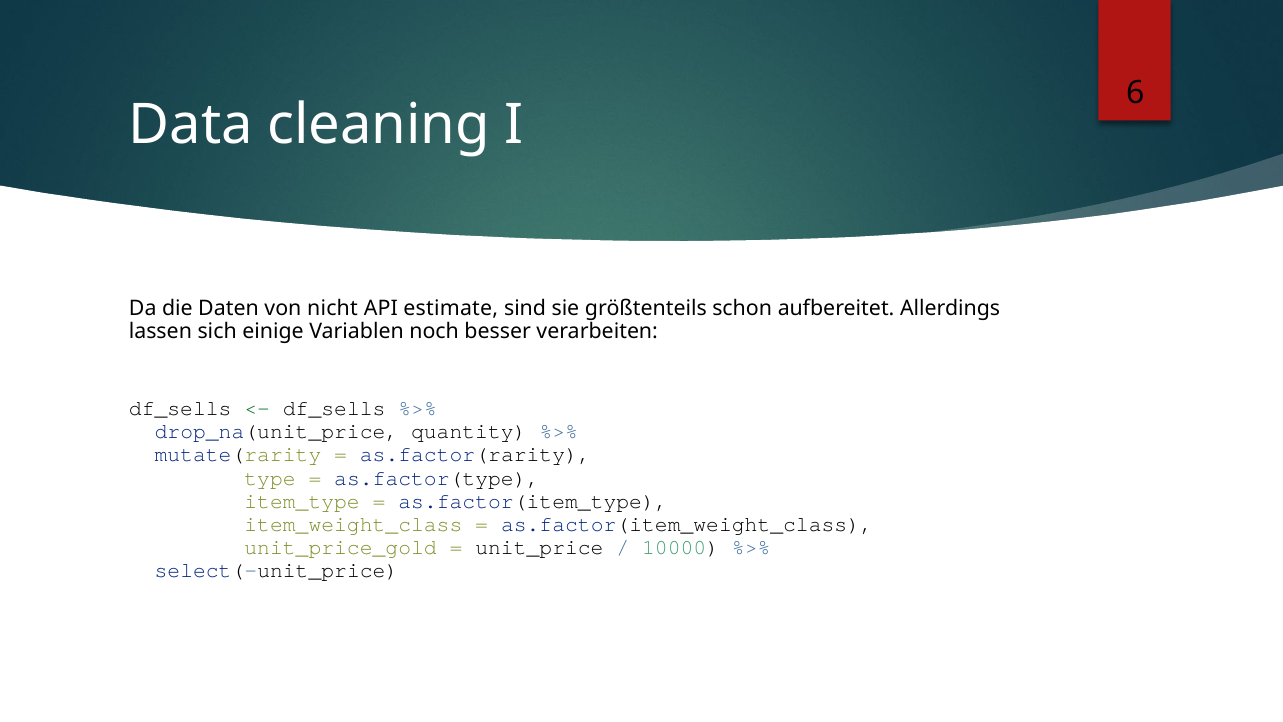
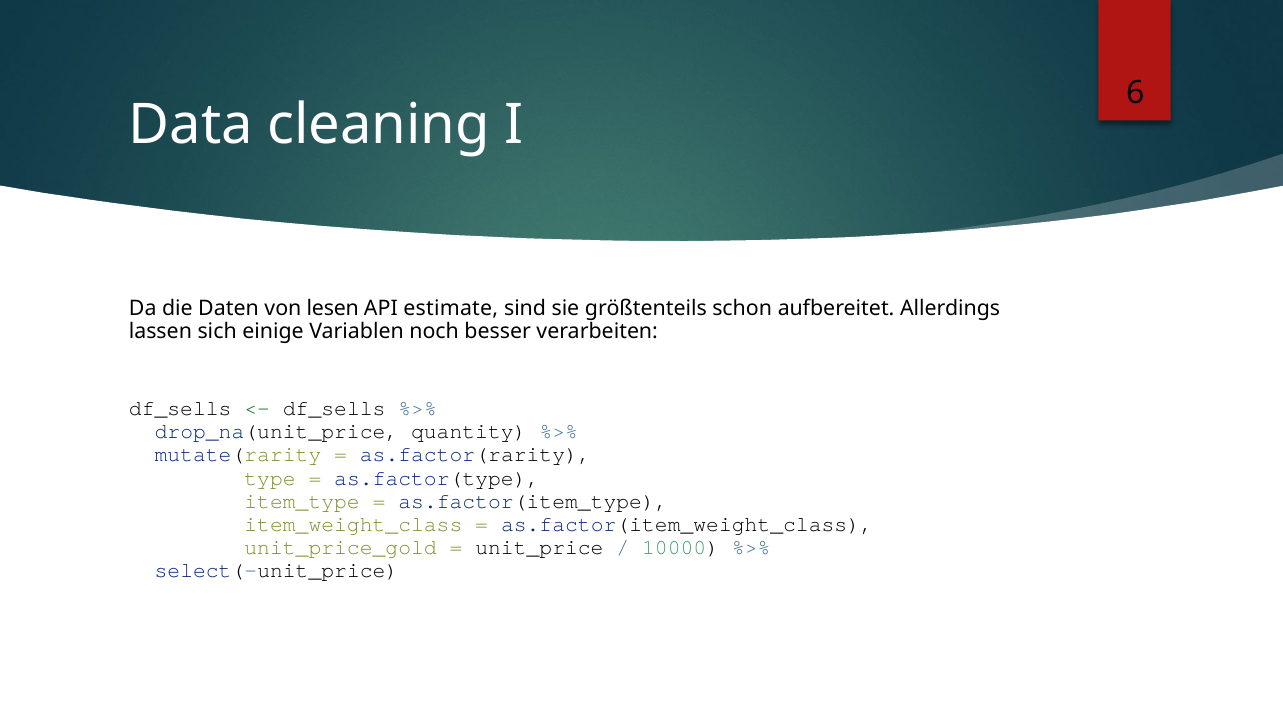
nicht: nicht -> lesen
